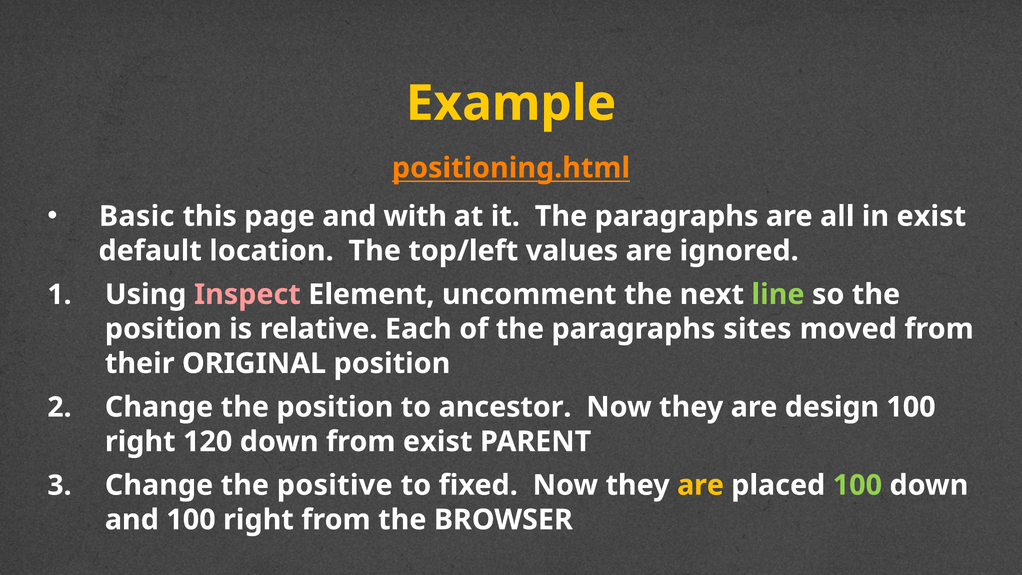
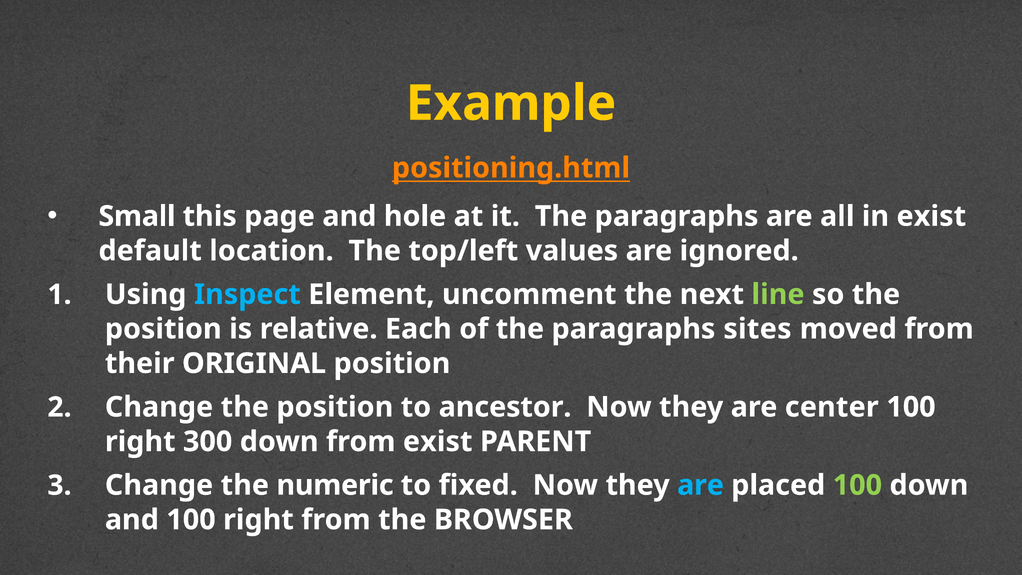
Basic: Basic -> Small
with: with -> hole
Inspect colour: pink -> light blue
design: design -> center
120: 120 -> 300
positive: positive -> numeric
are at (701, 485) colour: yellow -> light blue
